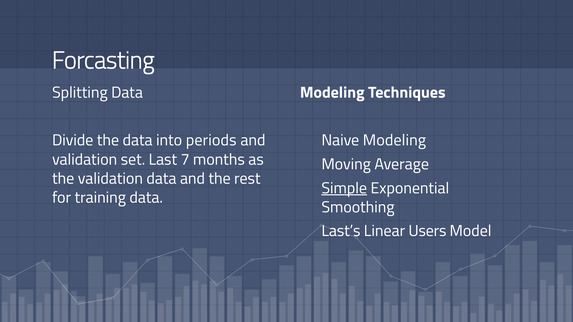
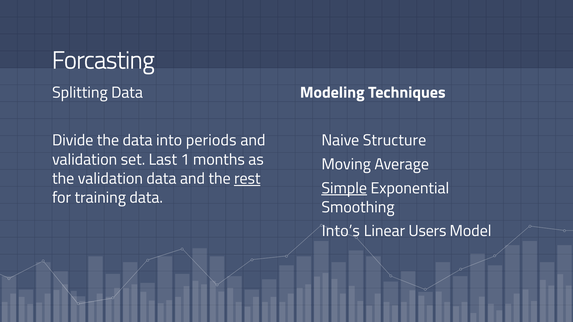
Naive Modeling: Modeling -> Structure
7: 7 -> 1
rest underline: none -> present
Last’s: Last’s -> Into’s
